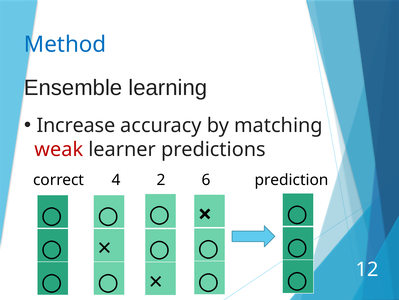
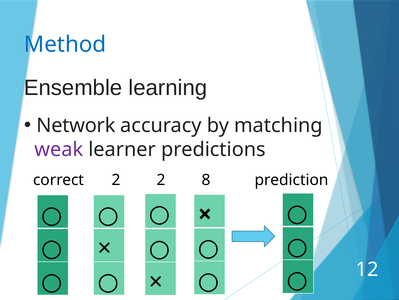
Increase: Increase -> Network
weak colour: red -> purple
correct 4: 4 -> 2
6: 6 -> 8
